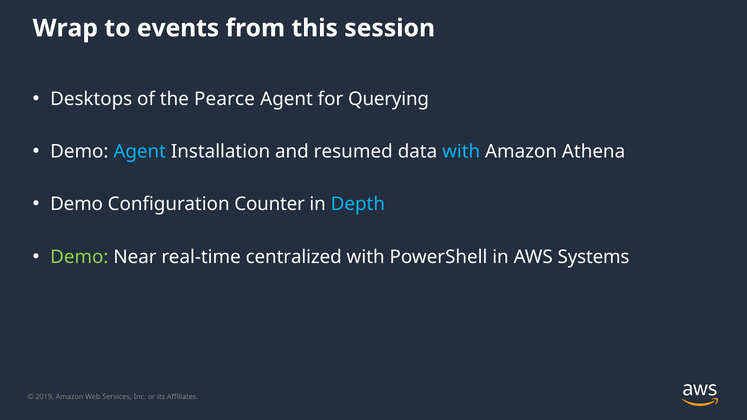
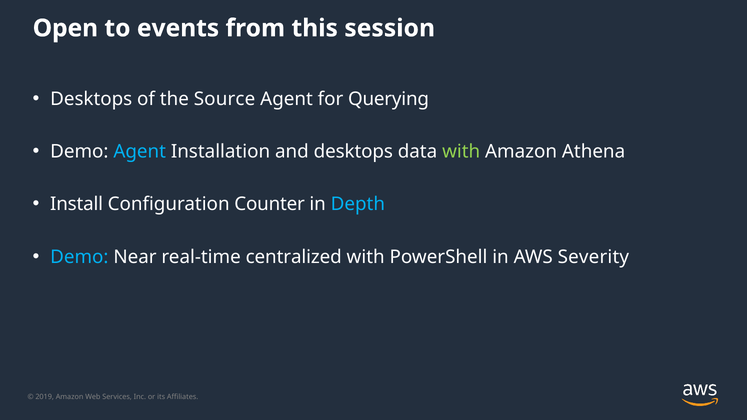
Wrap: Wrap -> Open
Pearce: Pearce -> Source
and resumed: resumed -> desktops
with at (461, 152) colour: light blue -> light green
Demo at (77, 204): Demo -> Install
Demo at (79, 257) colour: light green -> light blue
Systems: Systems -> Severity
